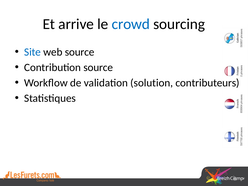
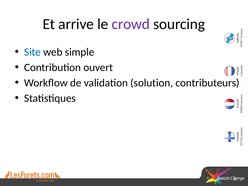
crowd colour: blue -> purple
web source: source -> simple
Contribution source: source -> ouvert
